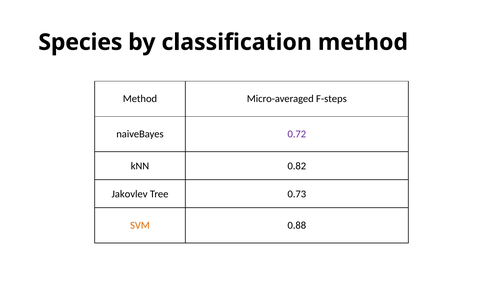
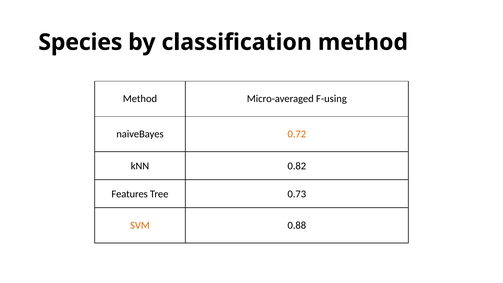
F-steps: F-steps -> F-using
0.72 colour: purple -> orange
Jakovlev: Jakovlev -> Features
